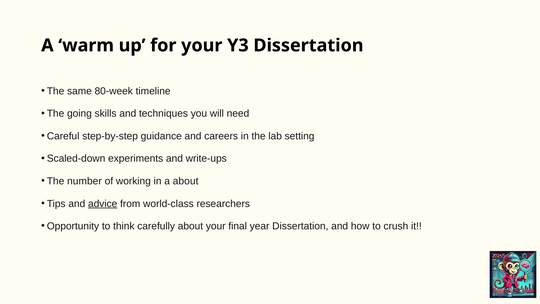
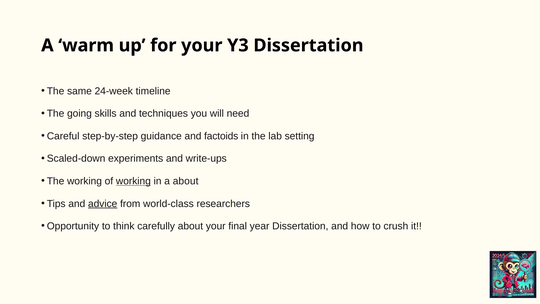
80-week: 80-week -> 24-week
careers: careers -> factoids
The number: number -> working
working at (133, 181) underline: none -> present
